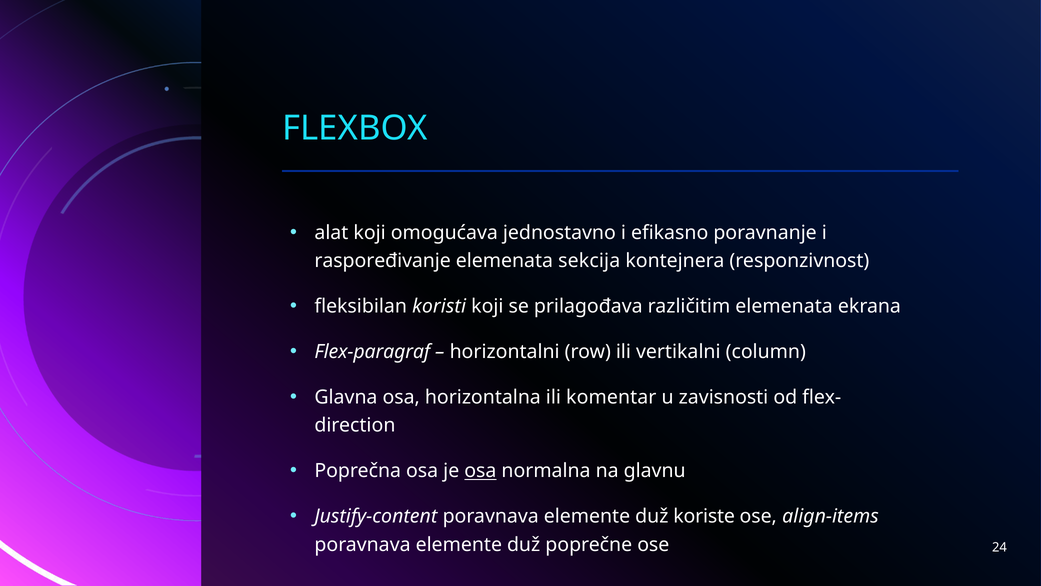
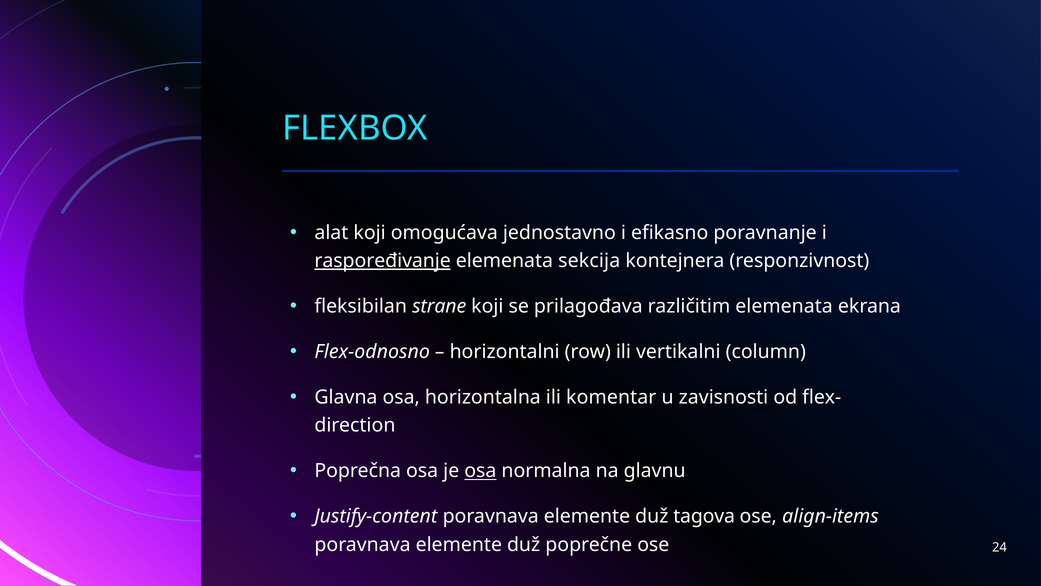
raspoređivanje underline: none -> present
koristi: koristi -> strane
Flex-paragraf: Flex-paragraf -> Flex-odnosno
koriste: koriste -> tagova
